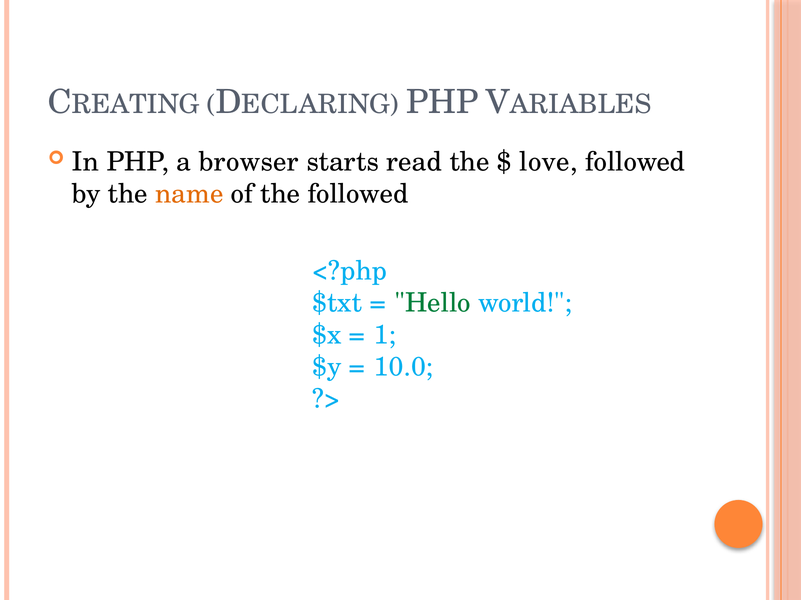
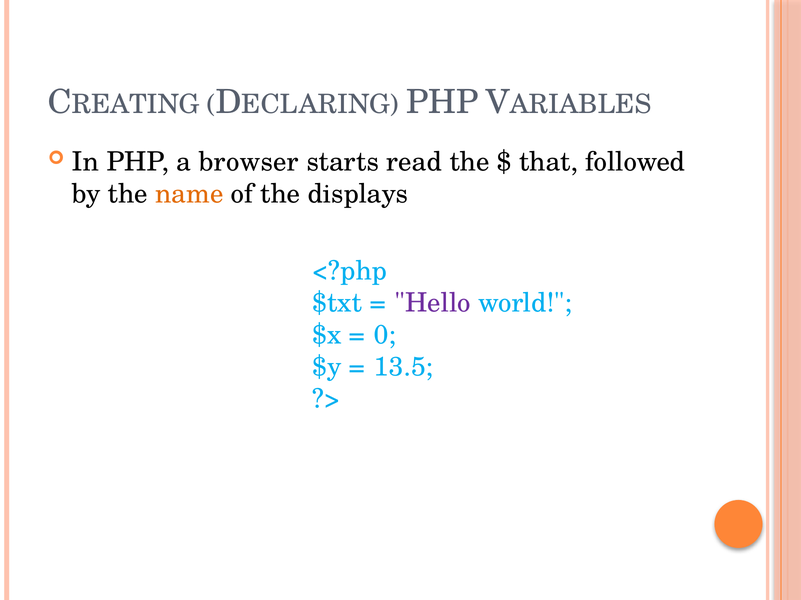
love: love -> that
the followed: followed -> displays
Hello colour: green -> purple
1: 1 -> 0
10.0: 10.0 -> 13.5
